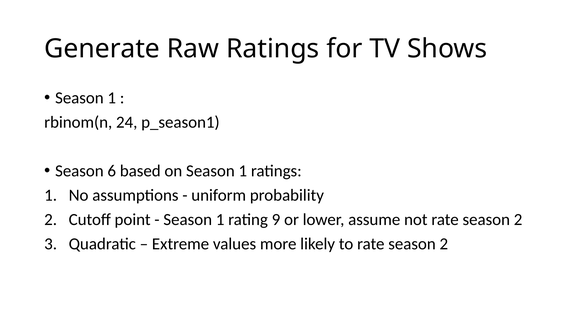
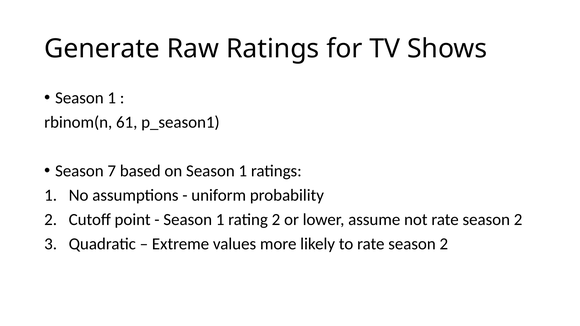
24: 24 -> 61
6: 6 -> 7
rating 9: 9 -> 2
